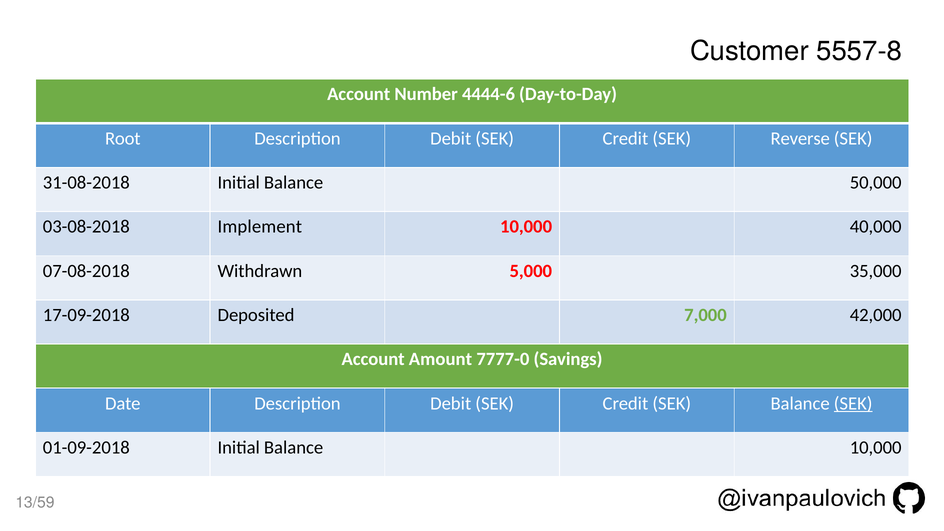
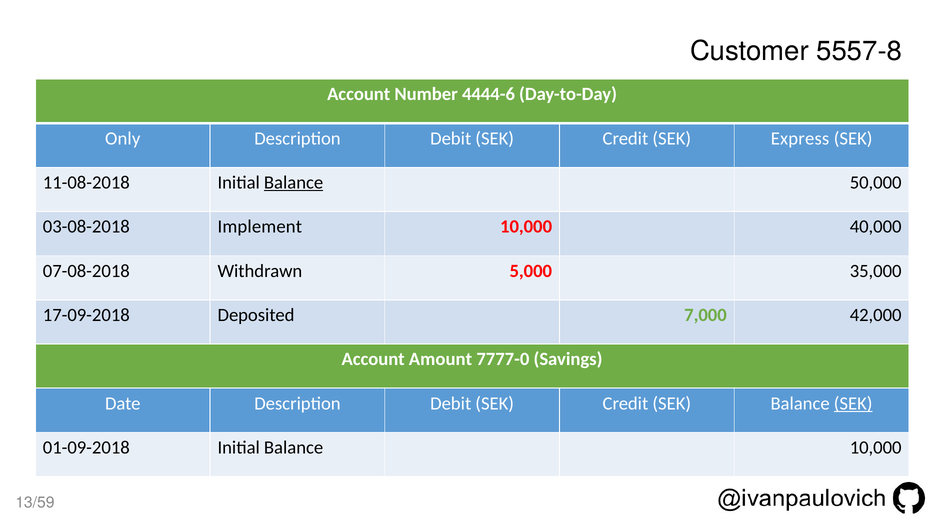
Root: Root -> Only
Reverse: Reverse -> Express
31-08-2018: 31-08-2018 -> 11-08-2018
Balance at (294, 183) underline: none -> present
